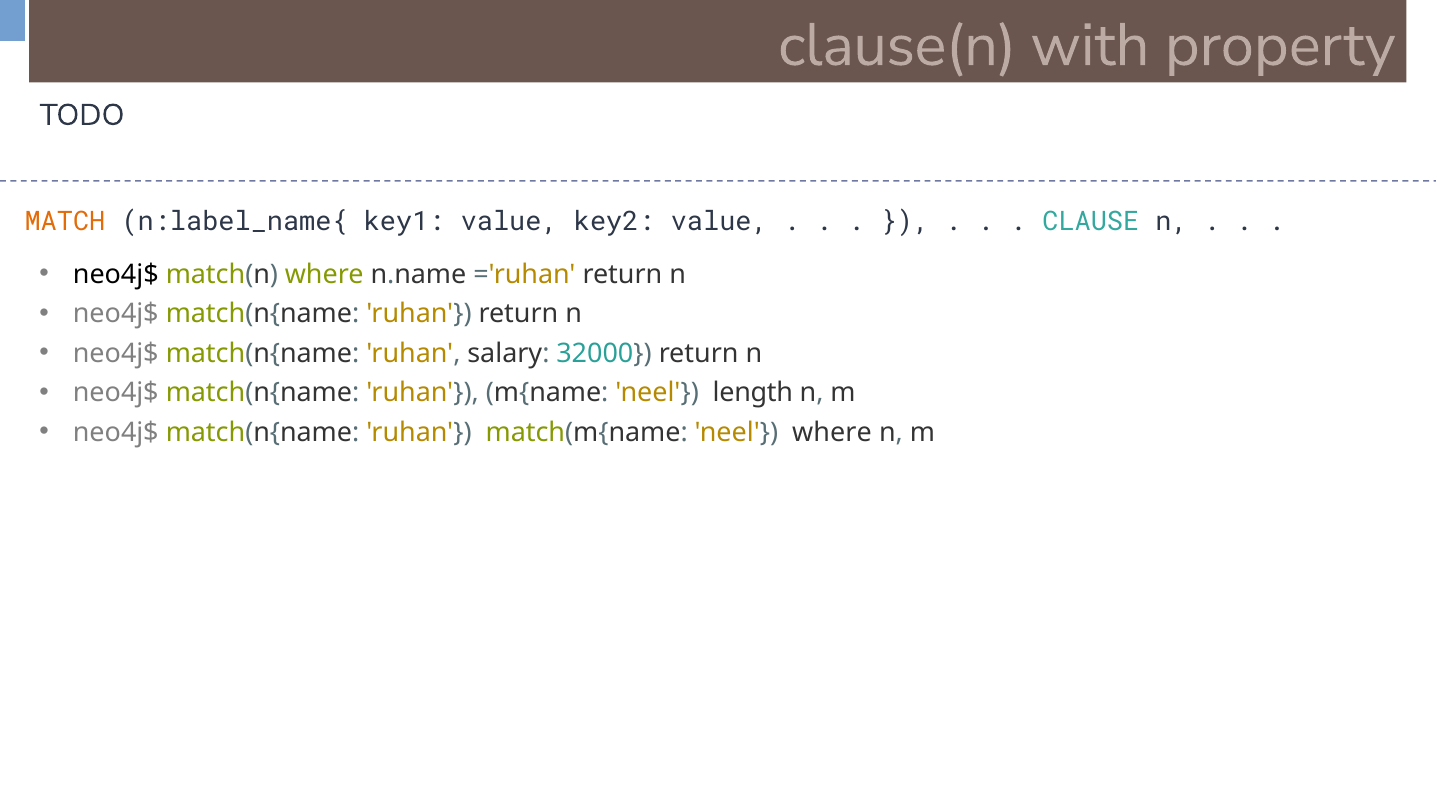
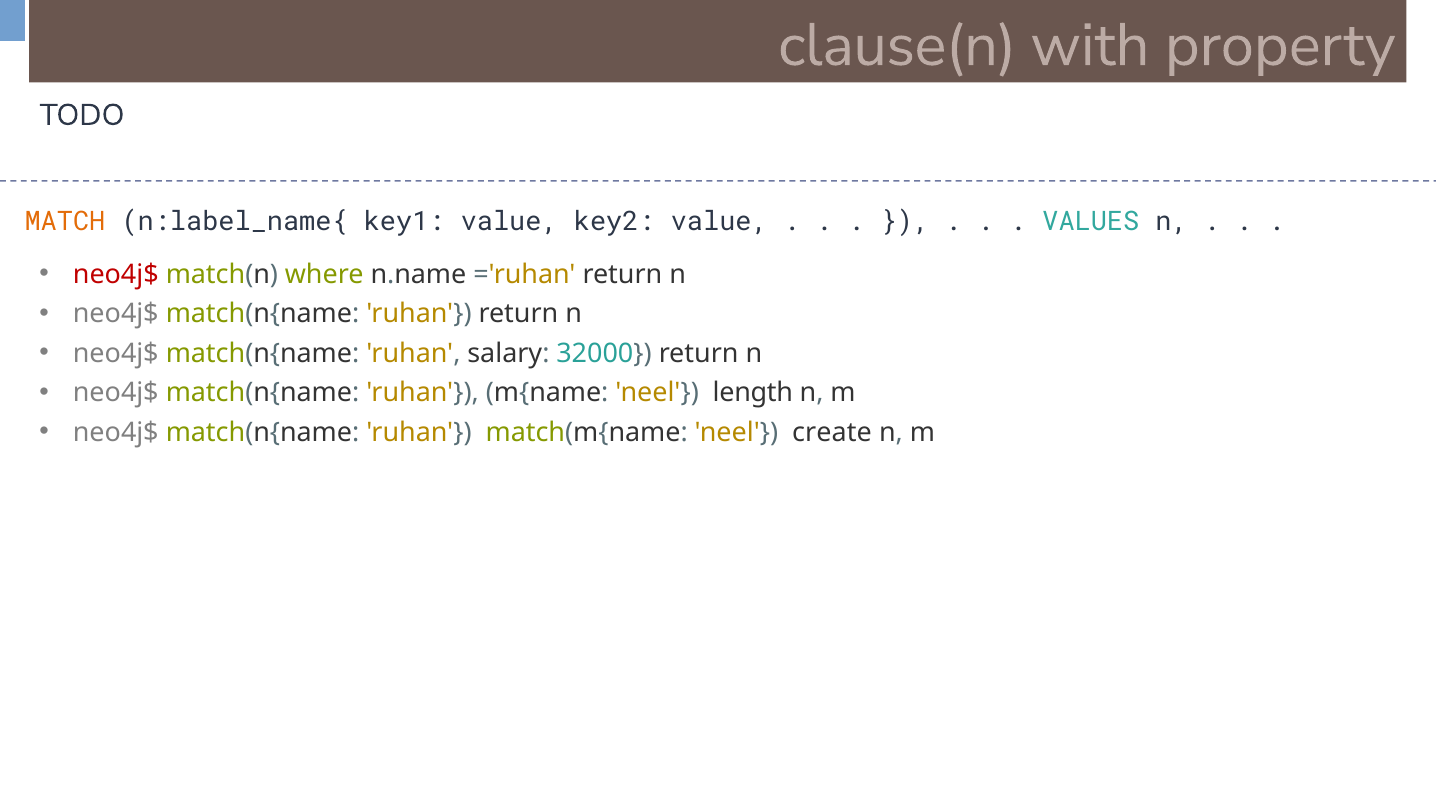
CLAUSE: CLAUSE -> VALUES
neo4j$ at (116, 275) colour: black -> red
neel where: where -> create
